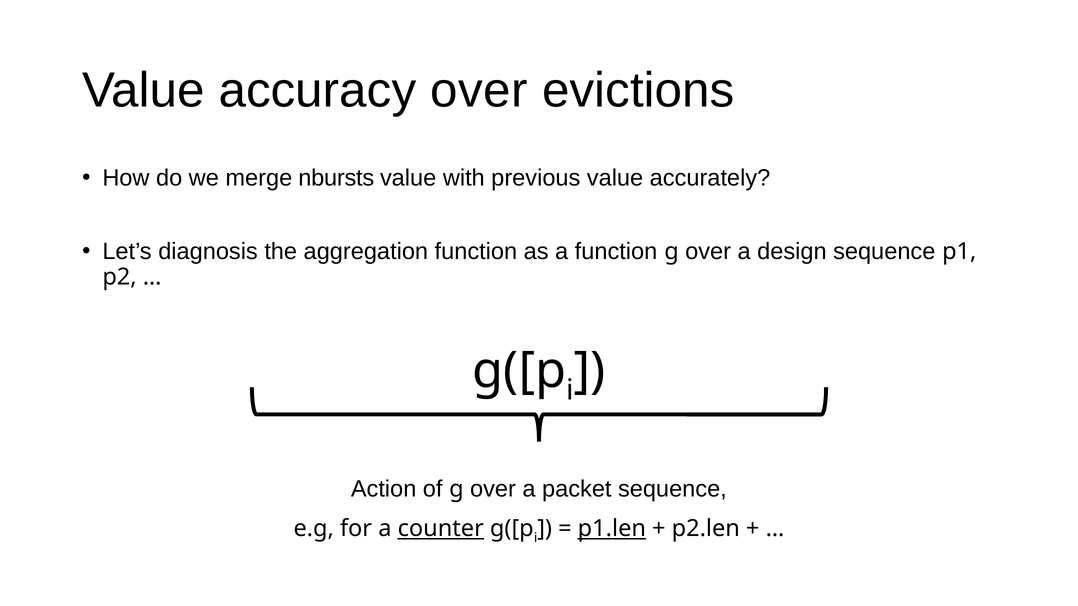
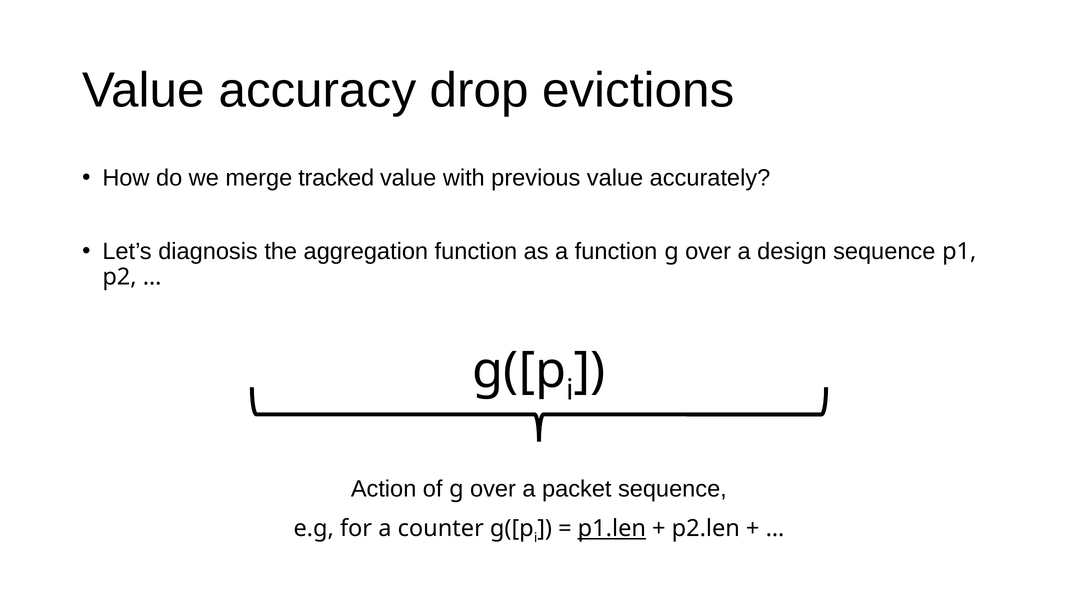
accuracy over: over -> drop
nbursts: nbursts -> tracked
counter underline: present -> none
